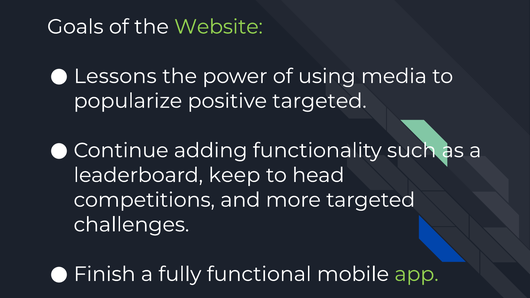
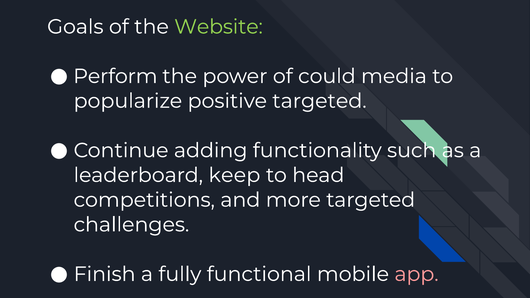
Lessons: Lessons -> Perform
using: using -> could
app colour: light green -> pink
